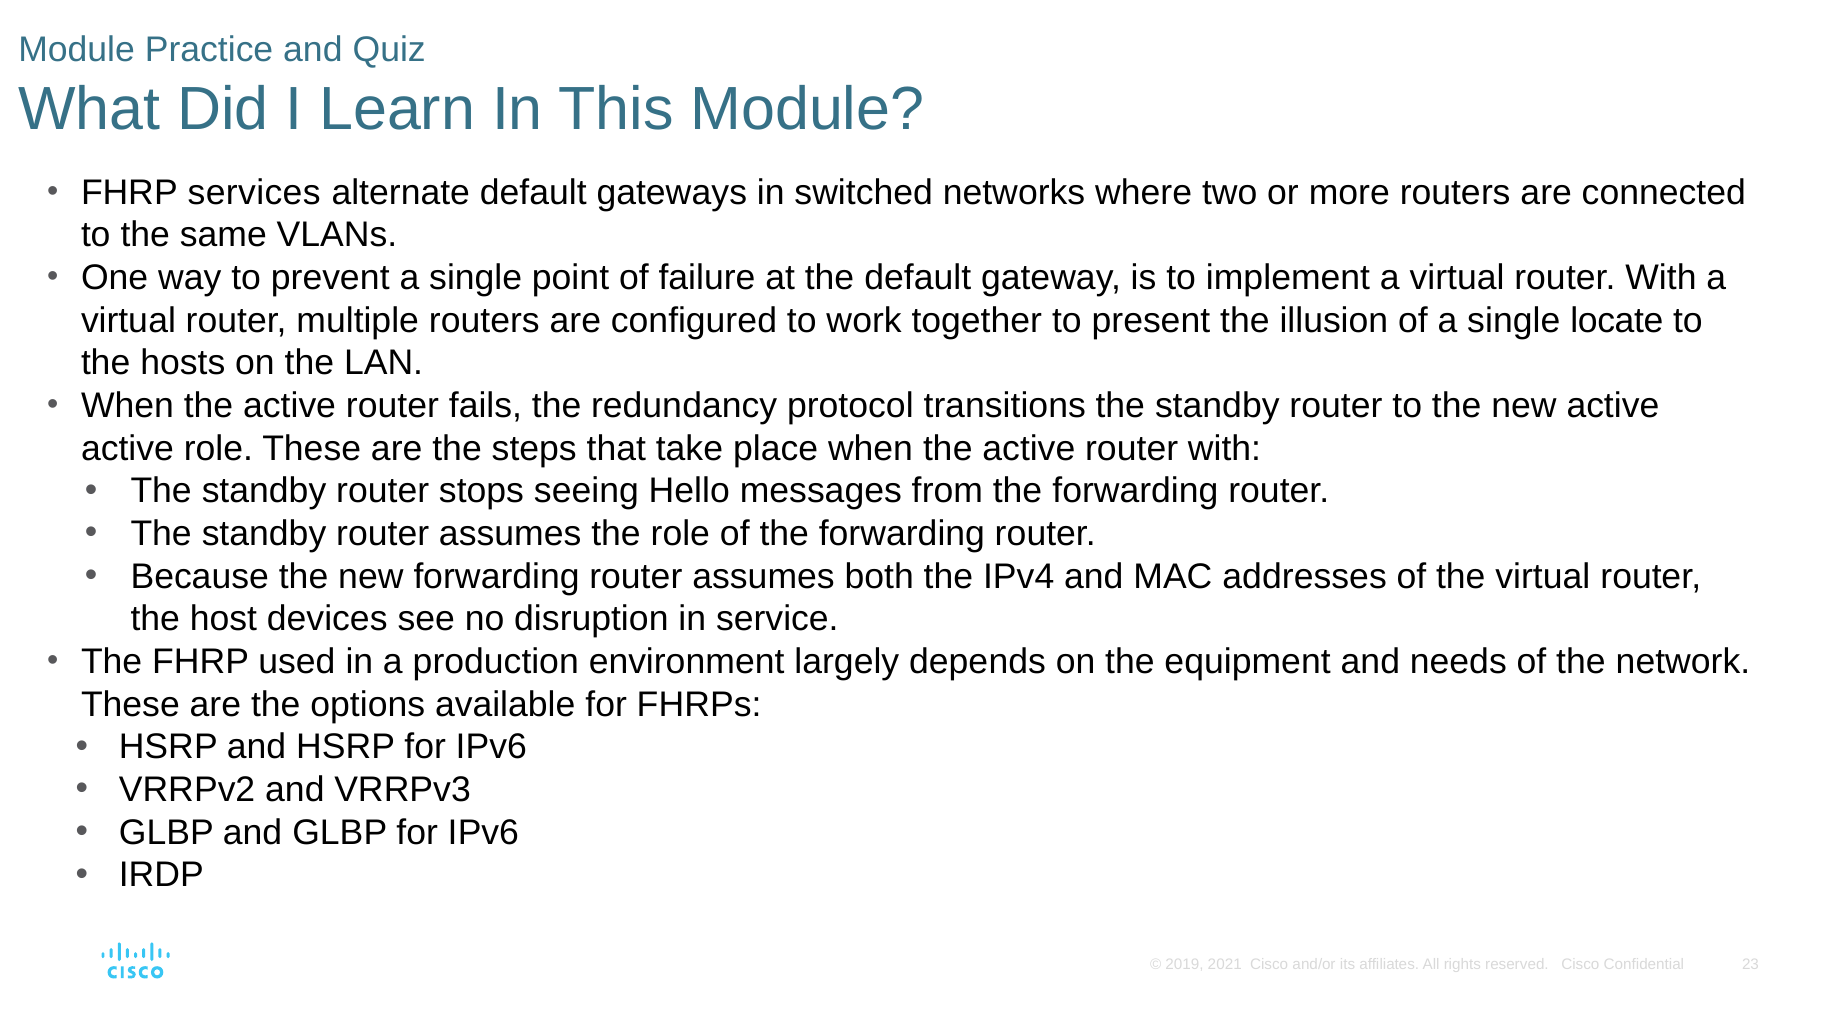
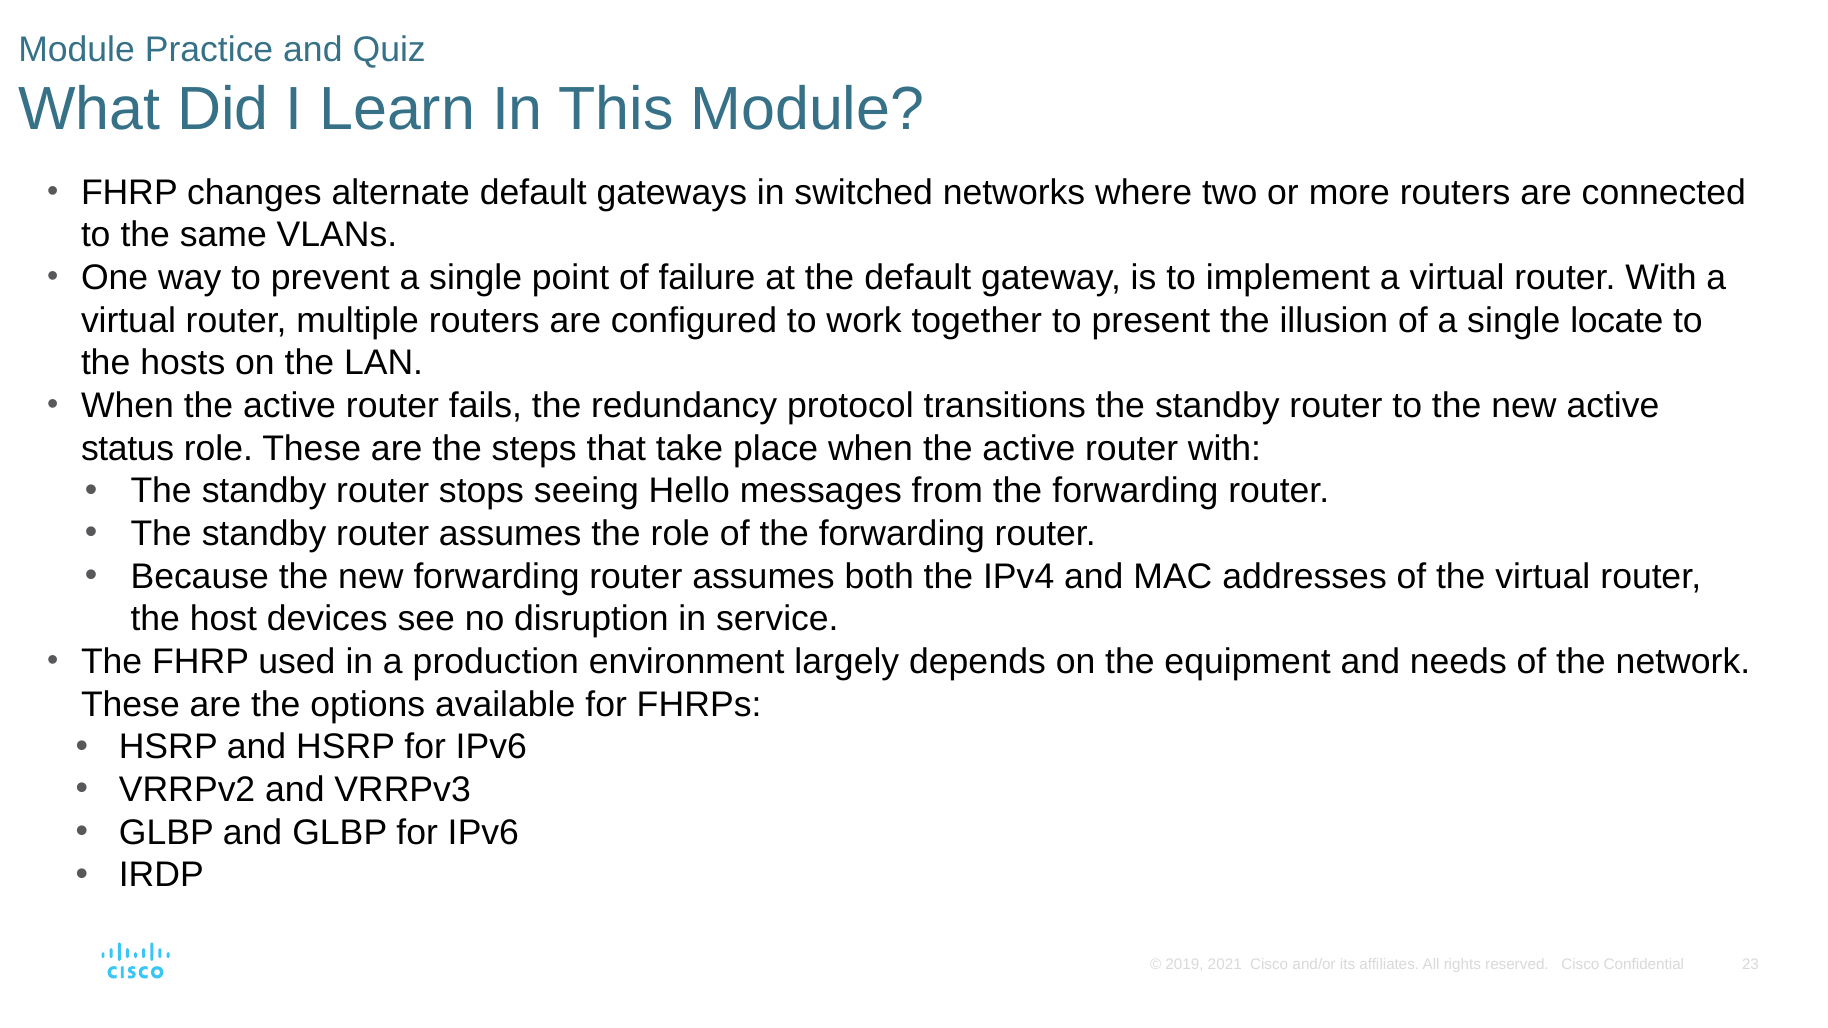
services: services -> changes
active at (127, 449): active -> status
